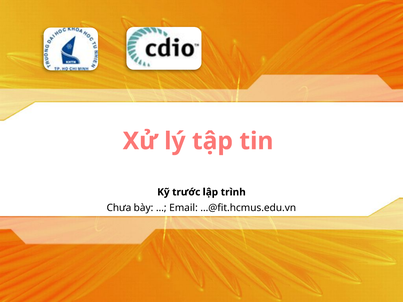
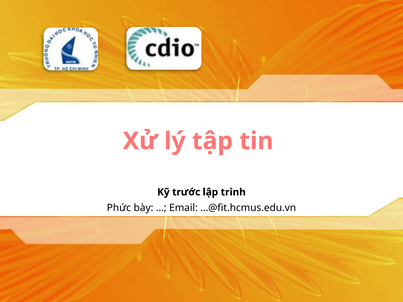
Chưa: Chưa -> Phức
